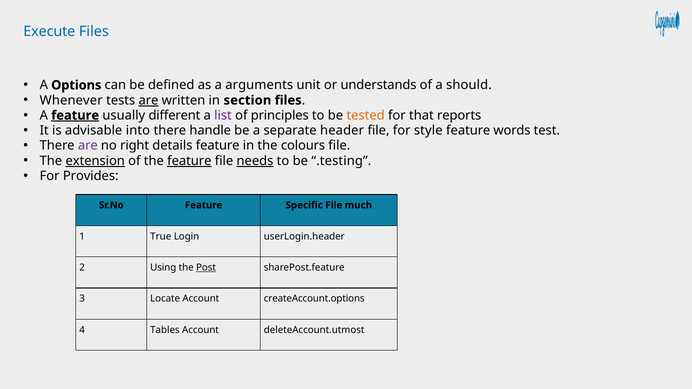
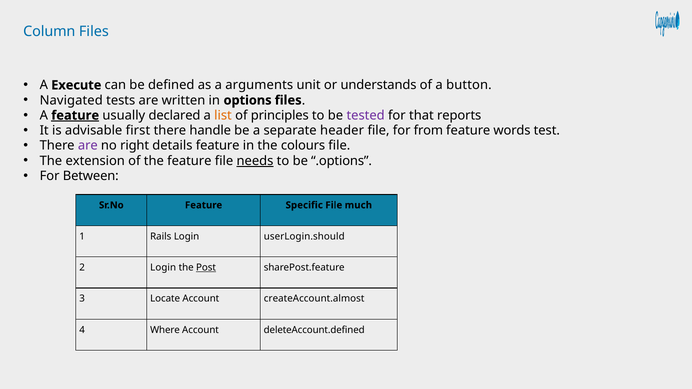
Execute: Execute -> Column
Options: Options -> Execute
should: should -> button
Whenever: Whenever -> Navigated
are at (149, 100) underline: present -> none
section: section -> options
different: different -> declared
list colour: purple -> orange
tested colour: orange -> purple
into: into -> first
style: style -> from
extension underline: present -> none
feature at (189, 161) underline: present -> none
.testing: .testing -> .options
Provides: Provides -> Between
True: True -> Rails
userLogin.header: userLogin.header -> userLogin.should
2 Using: Using -> Login
createAccount.options: createAccount.options -> createAccount.almost
Tables: Tables -> Where
deleteAccount.utmost: deleteAccount.utmost -> deleteAccount.defined
